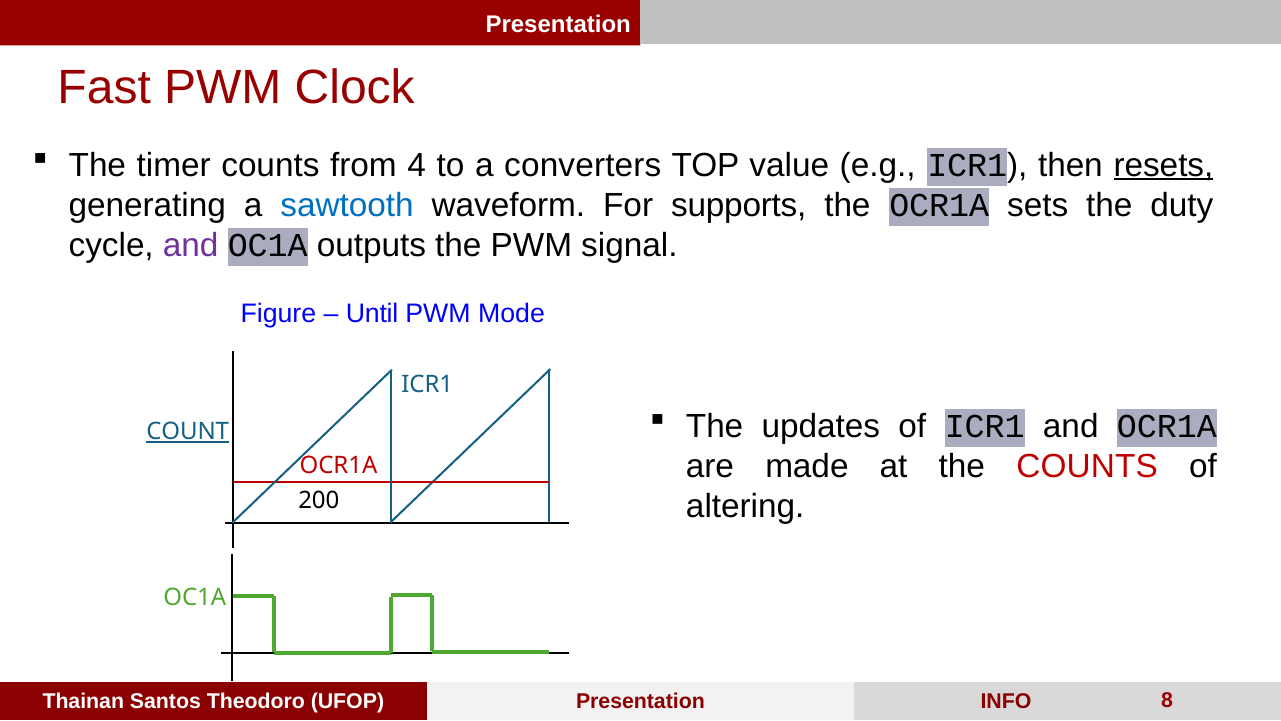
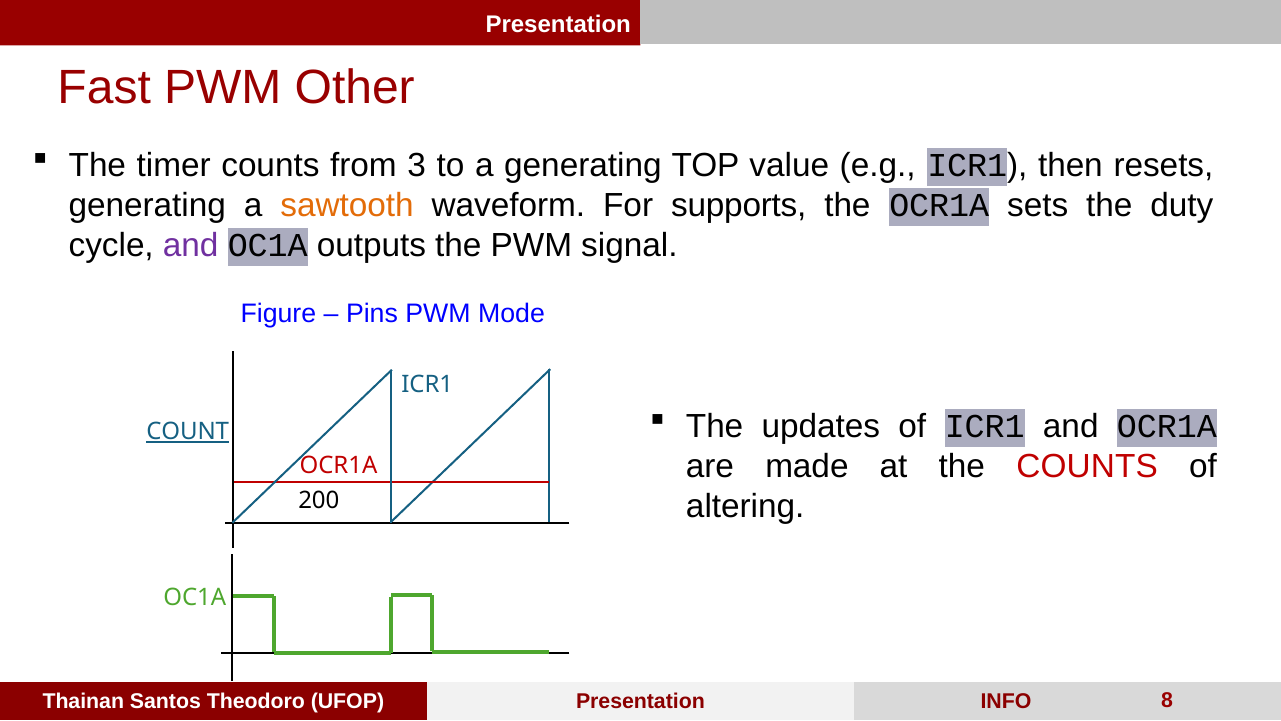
Clock: Clock -> Other
4: 4 -> 3
a converters: converters -> generating
resets underline: present -> none
sawtooth colour: blue -> orange
Until: Until -> Pins
